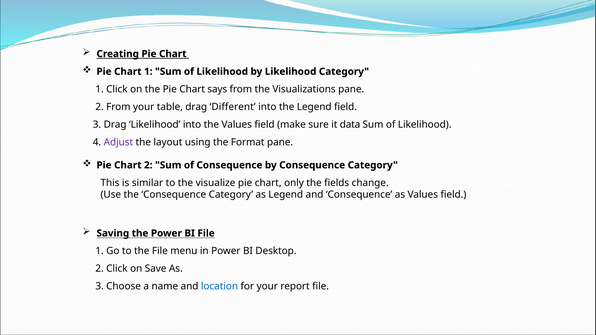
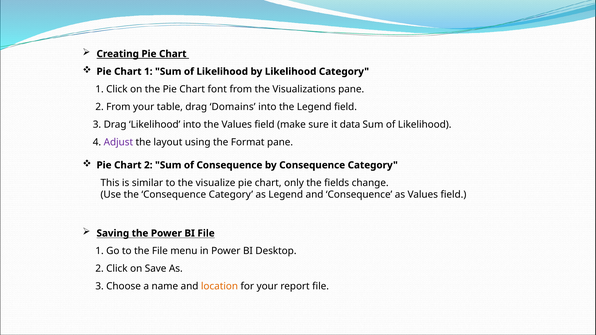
says: says -> font
Different: Different -> Domains
location colour: blue -> orange
